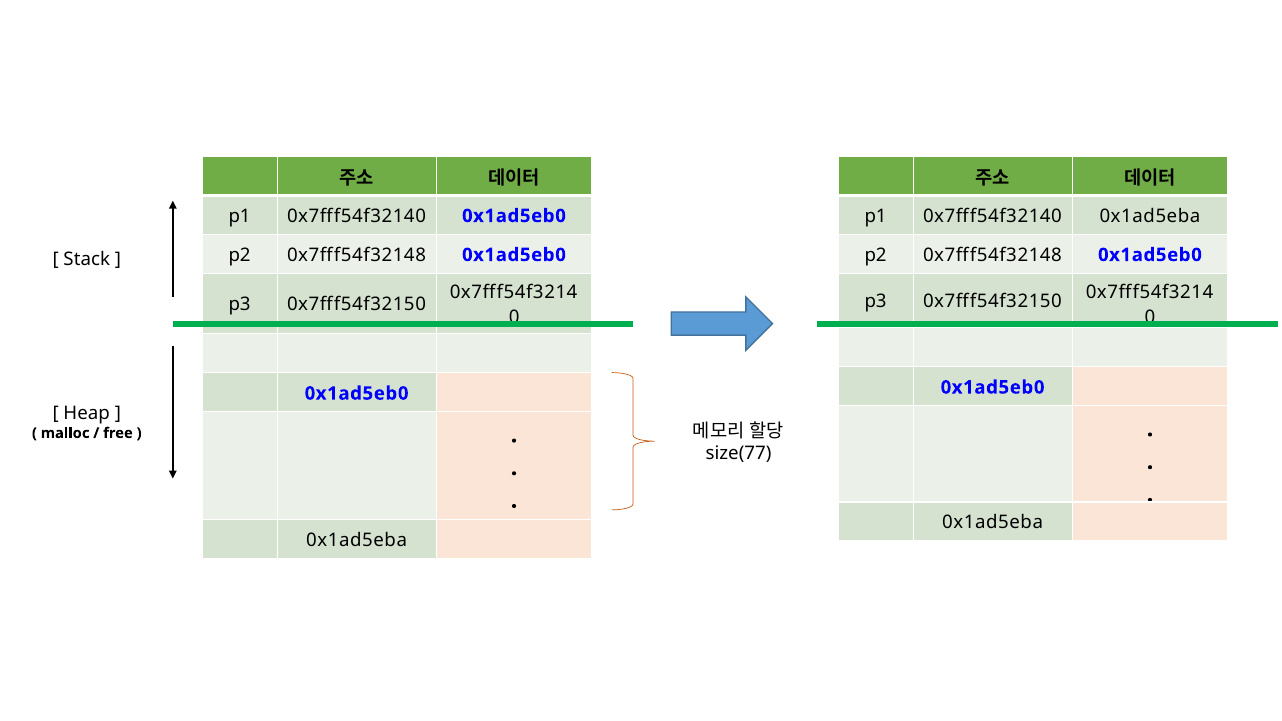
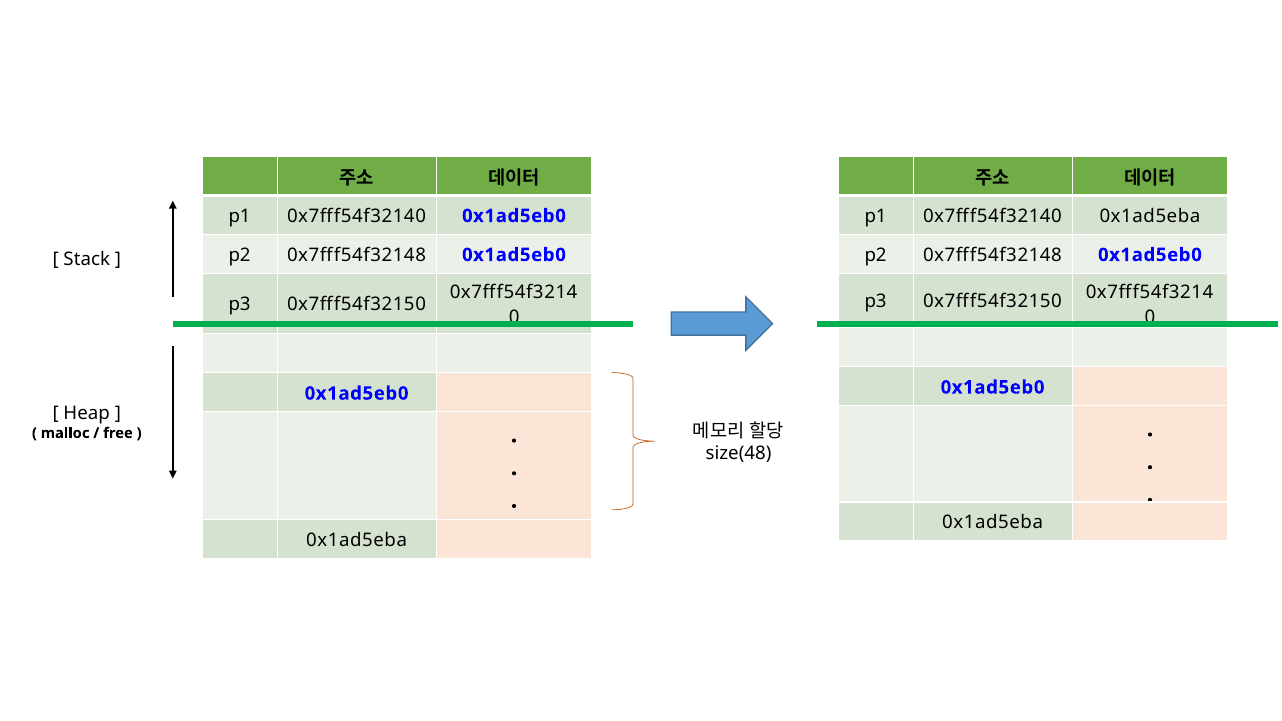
size(77: size(77 -> size(48
